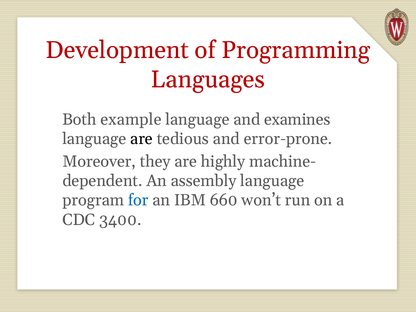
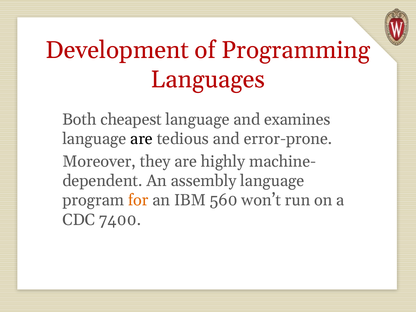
example: example -> cheapest
for colour: blue -> orange
660: 660 -> 560
3400: 3400 -> 7400
